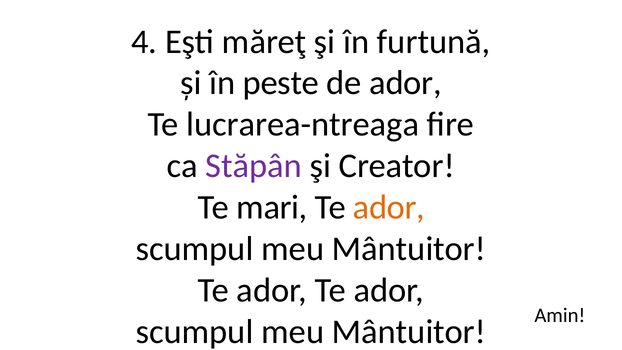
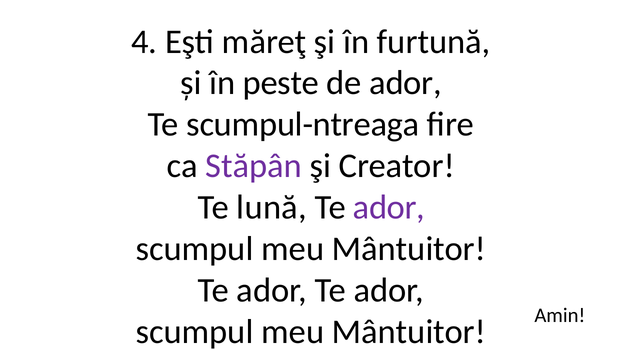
lucrarea-ntreaga: lucrarea-ntreaga -> scumpul-ntreaga
mari: mari -> lună
ador at (389, 207) colour: orange -> purple
